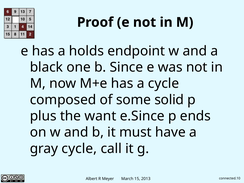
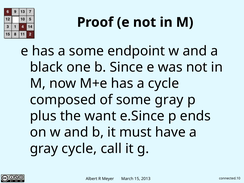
a holds: holds -> some
some solid: solid -> gray
